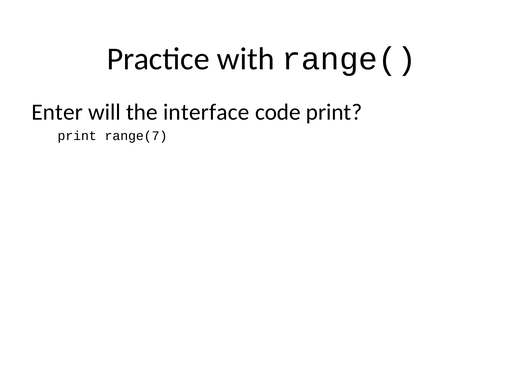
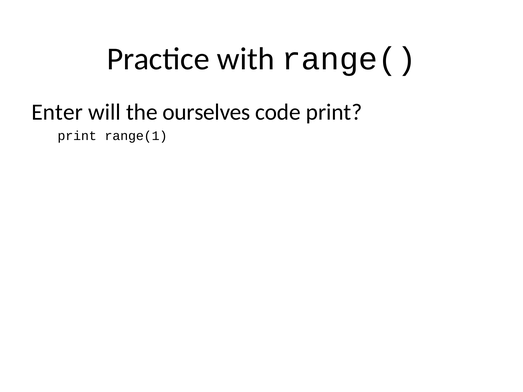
interface: interface -> ourselves
range(7: range(7 -> range(1
